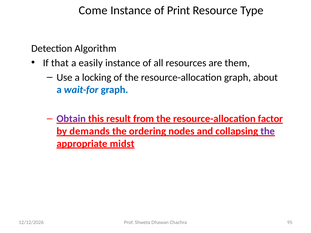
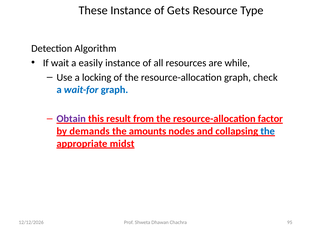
Come: Come -> These
Print: Print -> Gets
that: that -> wait
them: them -> while
about: about -> check
ordering: ordering -> amounts
the at (268, 131) colour: purple -> blue
